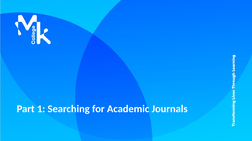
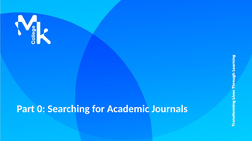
1: 1 -> 0
